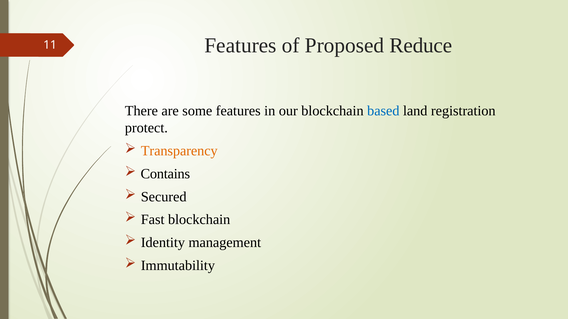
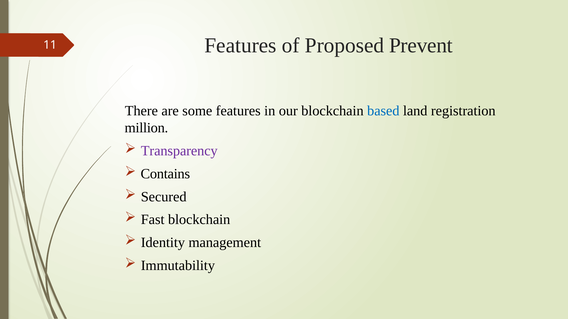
Reduce: Reduce -> Prevent
protect: protect -> million
Transparency colour: orange -> purple
